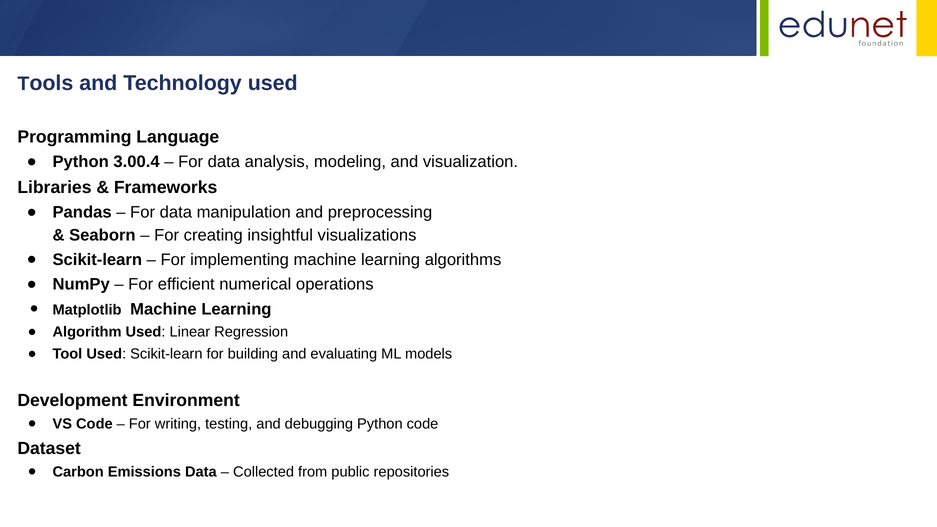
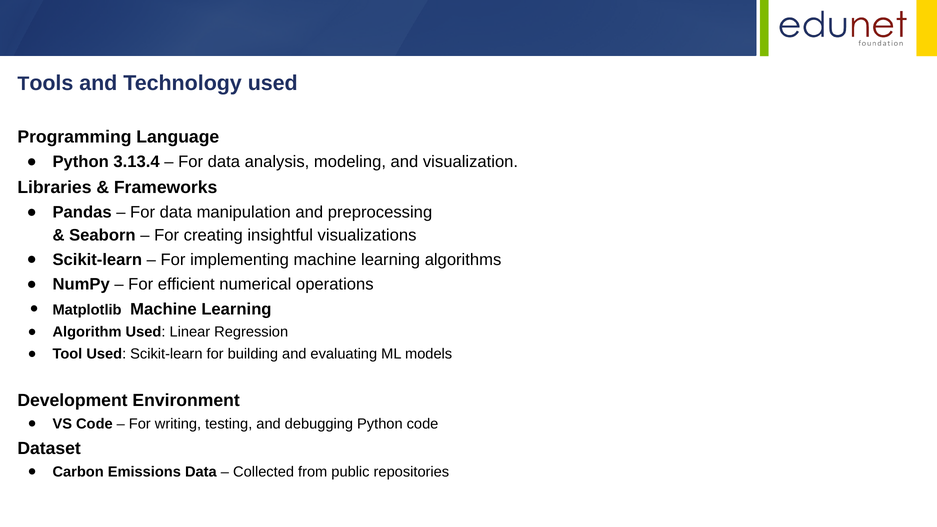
3.00.4: 3.00.4 -> 3.13.4
